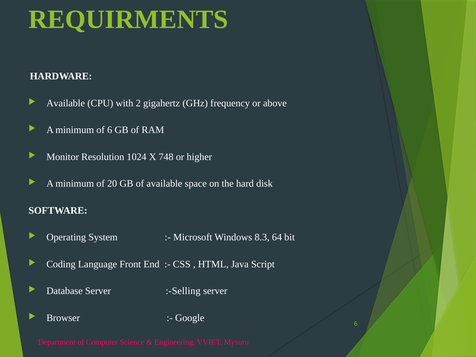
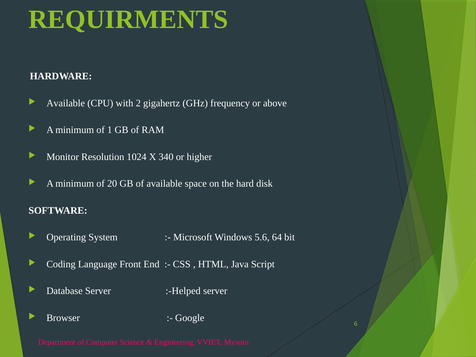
of 6: 6 -> 1
748: 748 -> 340
8.3: 8.3 -> 5.6
:-Selling: :-Selling -> :-Helped
